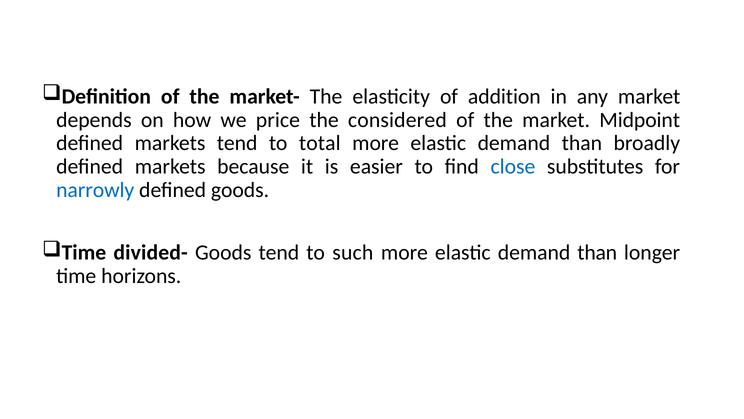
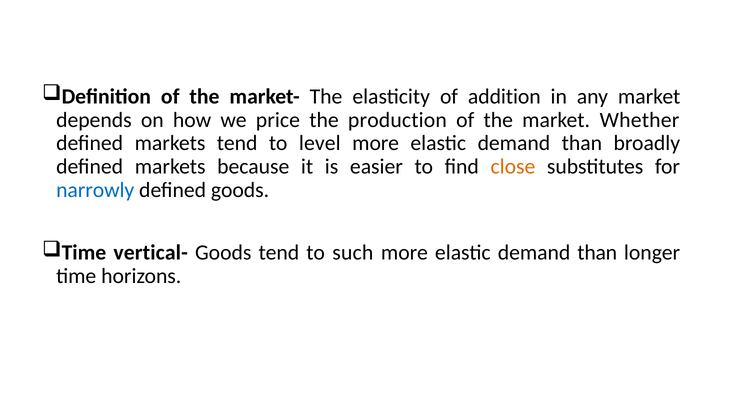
considered: considered -> production
Midpoint: Midpoint -> Whether
total: total -> level
close colour: blue -> orange
divided-: divided- -> vertical-
